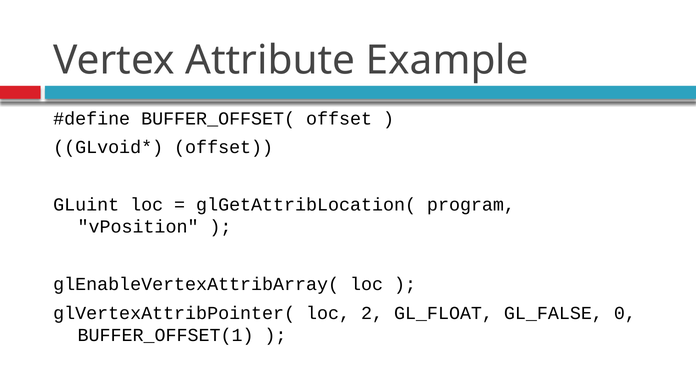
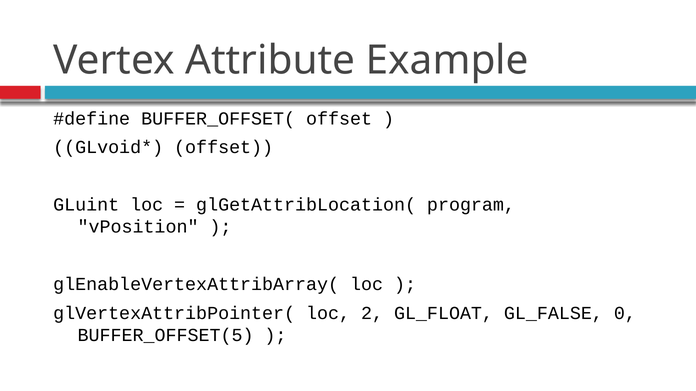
BUFFER_OFFSET(1: BUFFER_OFFSET(1 -> BUFFER_OFFSET(5
